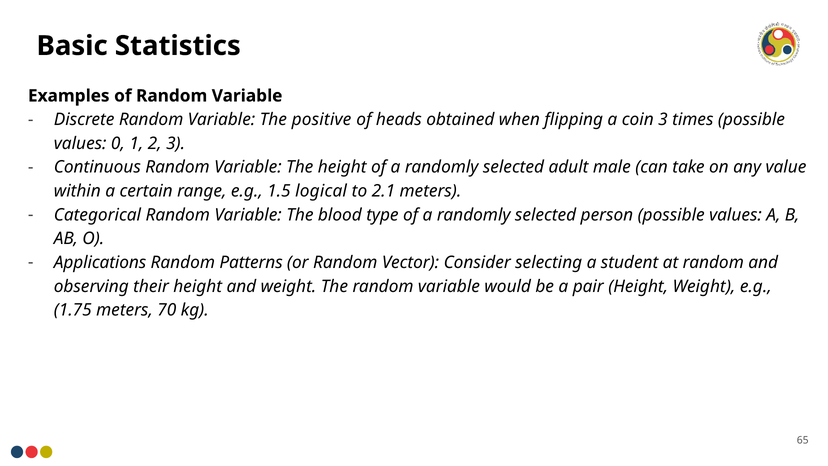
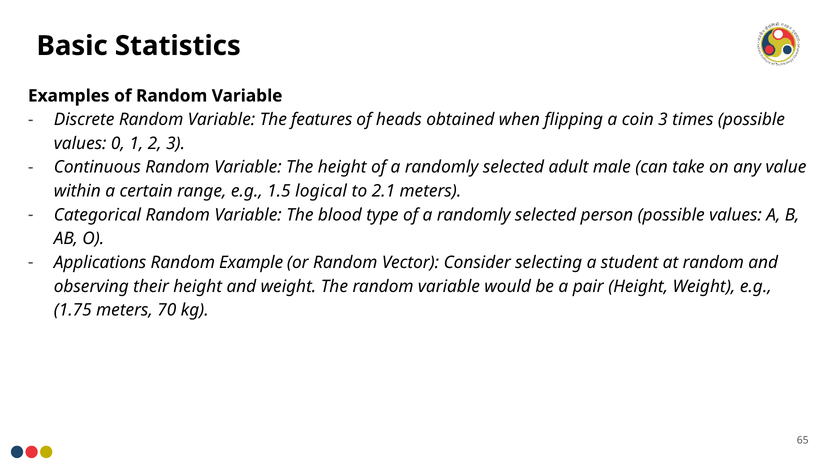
positive: positive -> features
Patterns: Patterns -> Example
